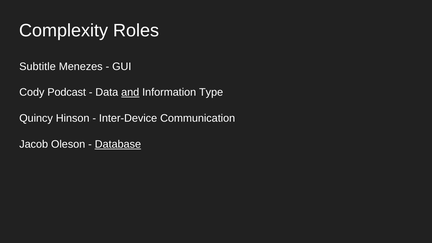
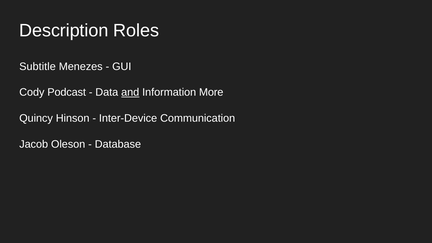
Complexity: Complexity -> Description
Type: Type -> More
Database underline: present -> none
